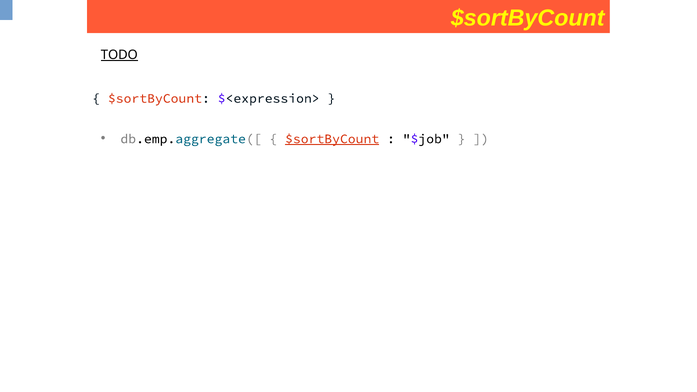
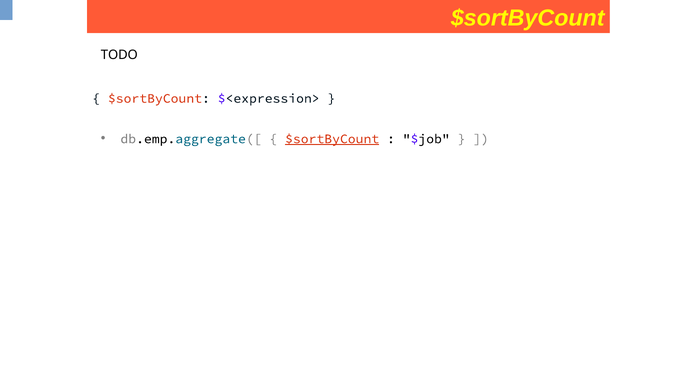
TODO underline: present -> none
